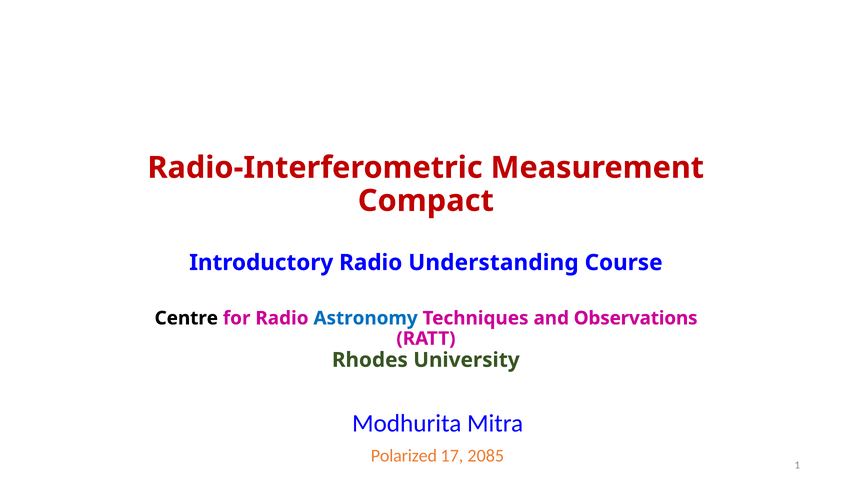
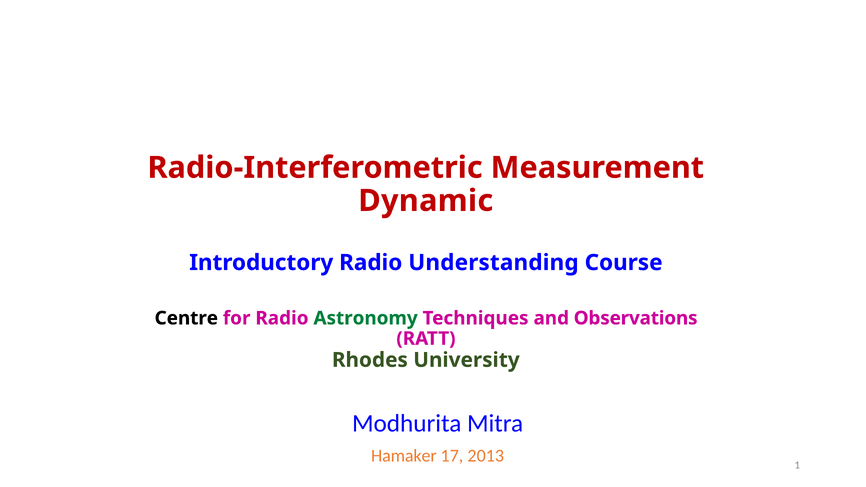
Compact: Compact -> Dynamic
Astronomy colour: blue -> green
Polarized: Polarized -> Hamaker
2085: 2085 -> 2013
